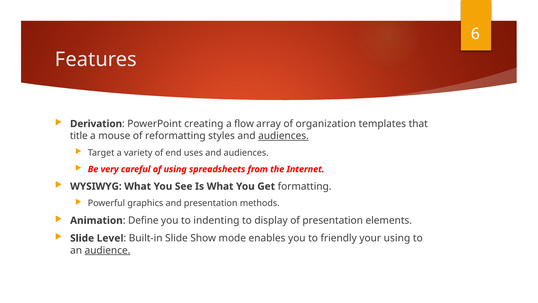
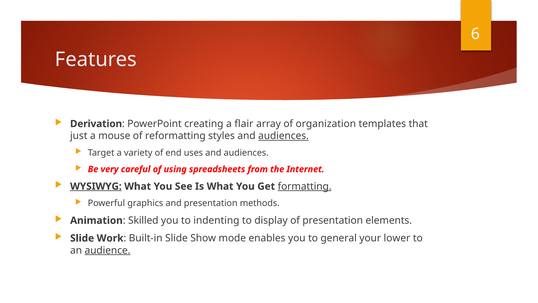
flow: flow -> flair
title: title -> just
WYSIWYG underline: none -> present
formatting underline: none -> present
Define: Define -> Skilled
Level: Level -> Work
friendly: friendly -> general
your using: using -> lower
